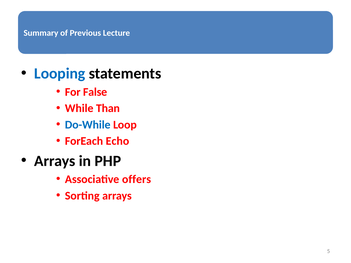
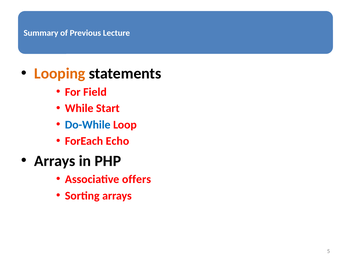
Looping colour: blue -> orange
False: False -> Field
Than: Than -> Start
